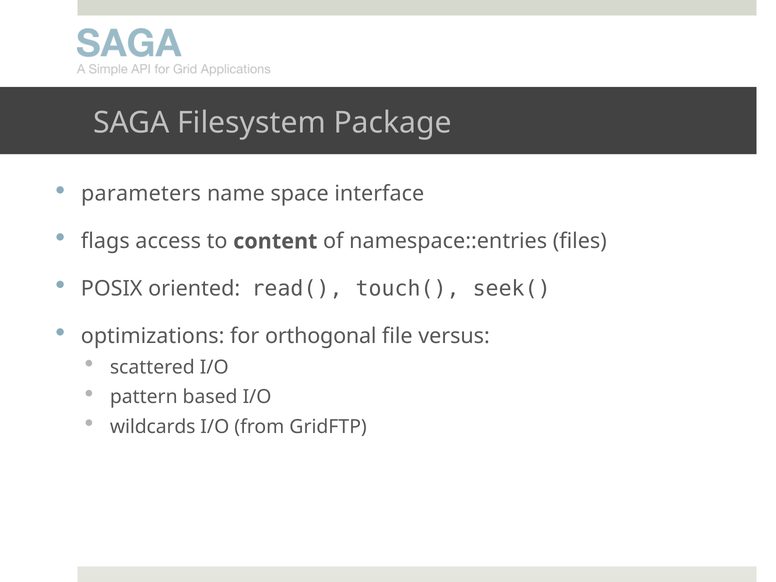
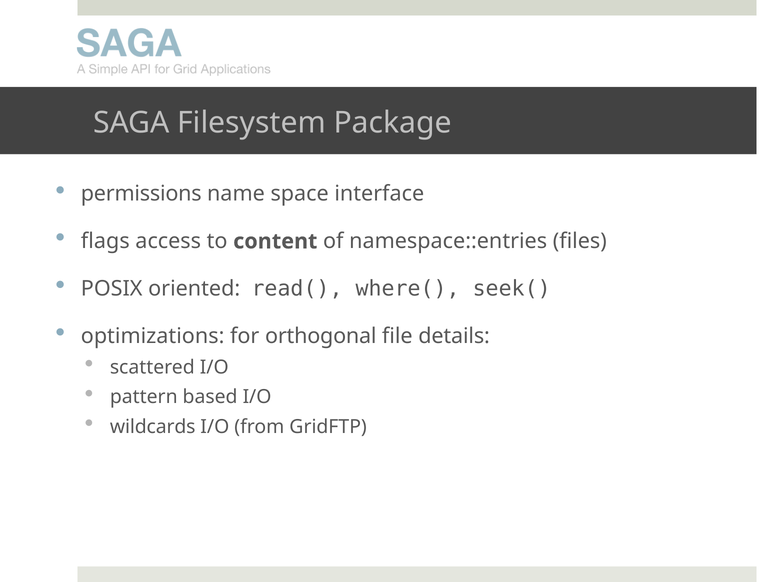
parameters: parameters -> permissions
touch(: touch( -> where(
versus: versus -> details
